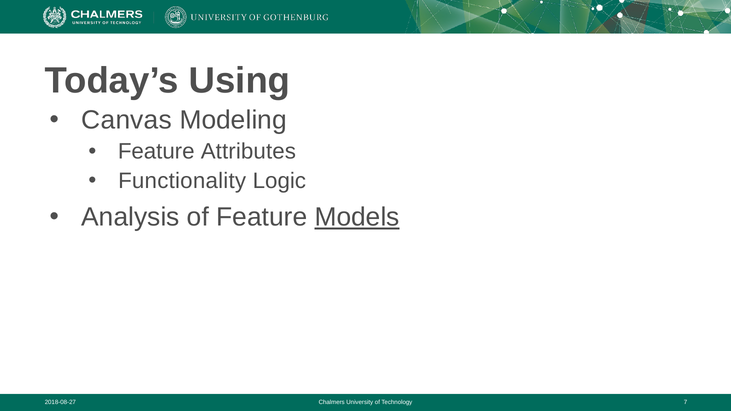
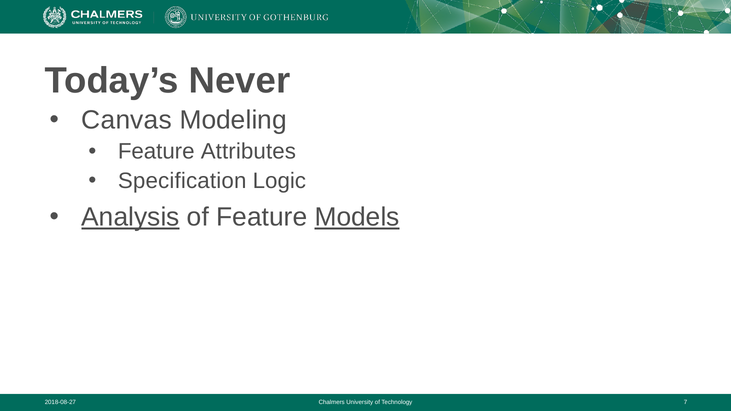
Using: Using -> Never
Functionality: Functionality -> Specification
Analysis underline: none -> present
